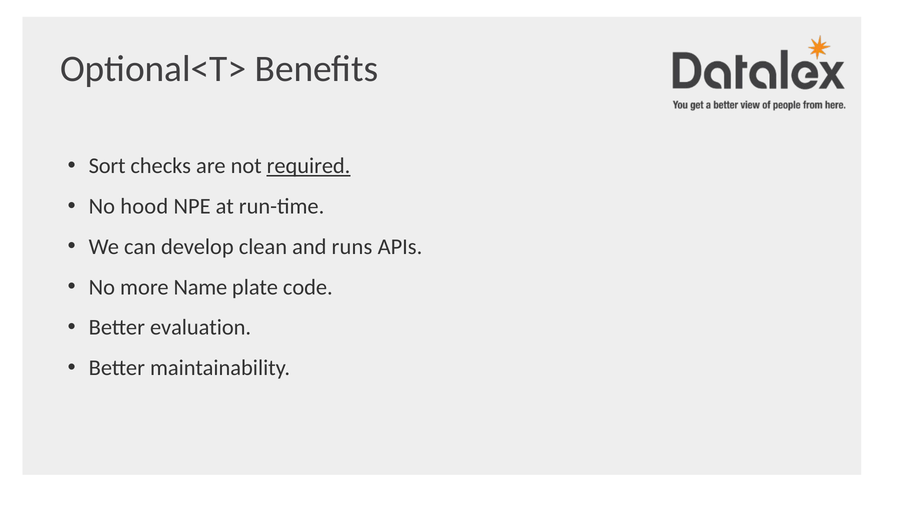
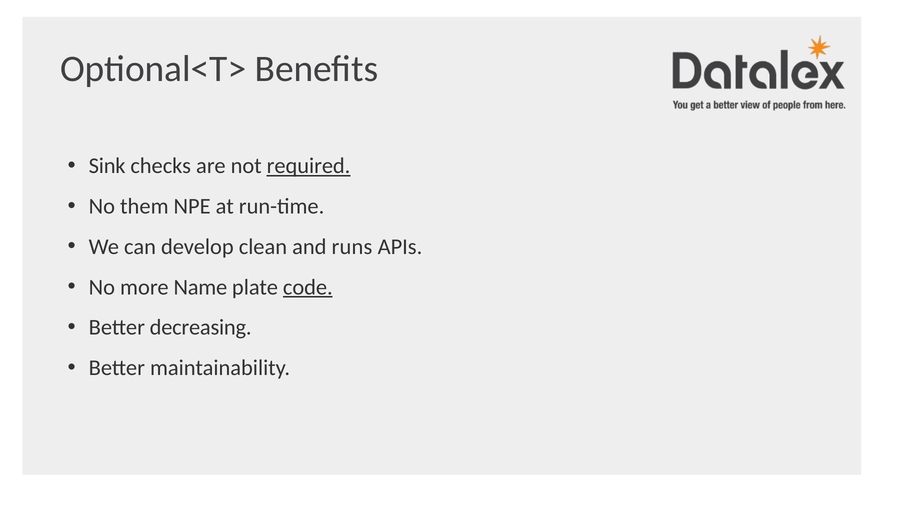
Sort: Sort -> Sink
hood: hood -> them
code underline: none -> present
evaluation: evaluation -> decreasing
